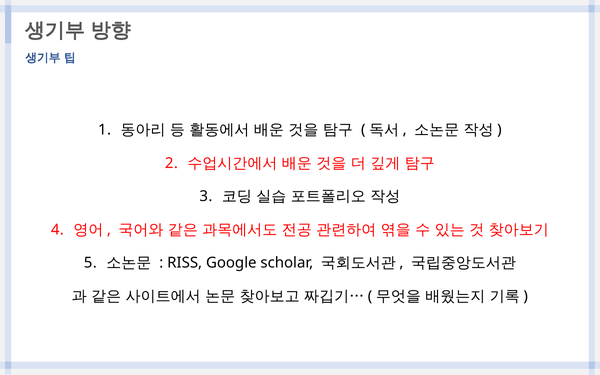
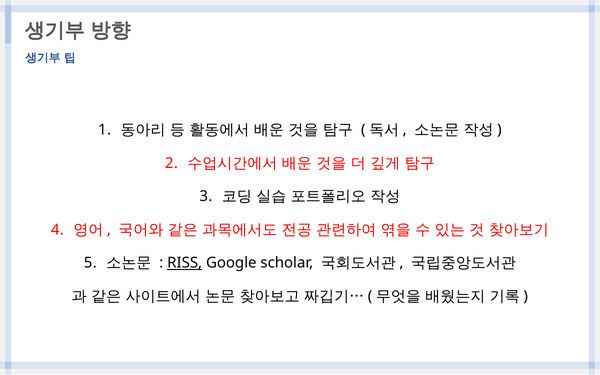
RISS underline: none -> present
